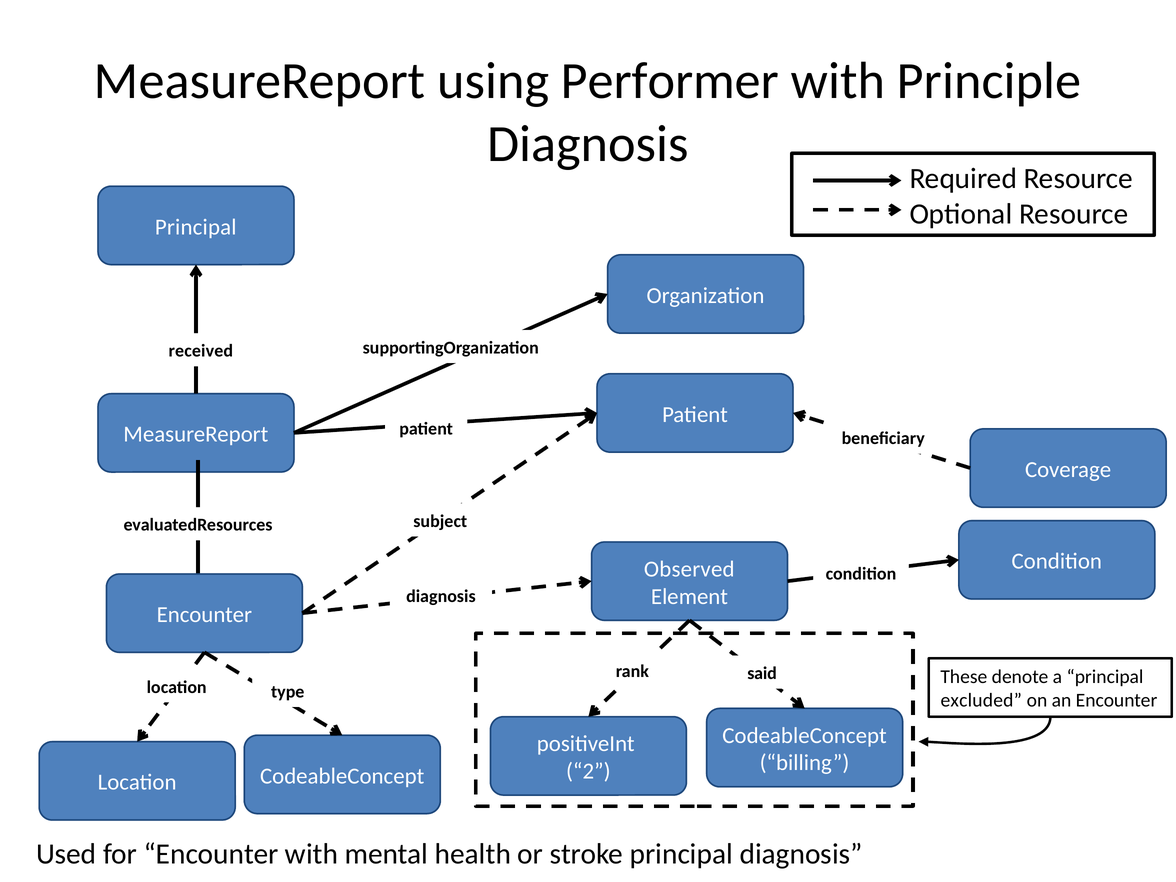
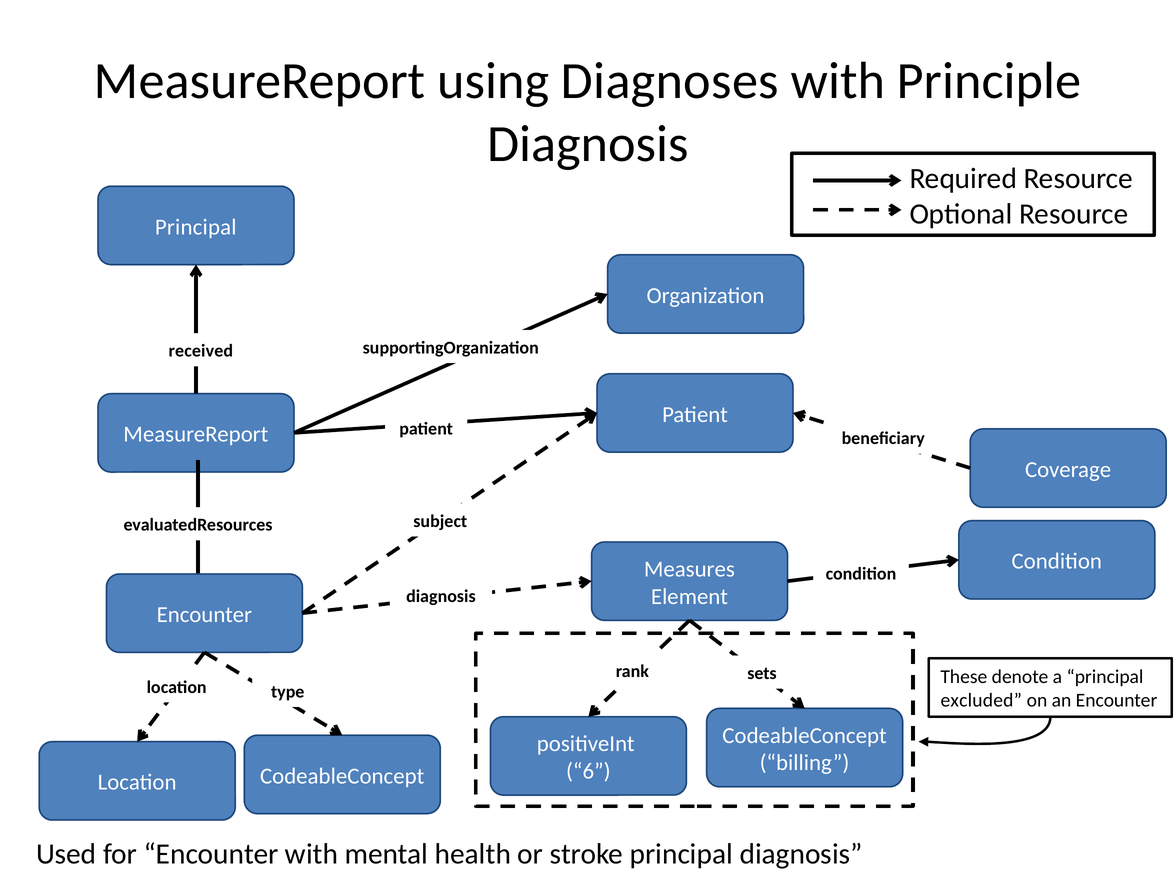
Performer: Performer -> Diagnoses
Observed: Observed -> Measures
said: said -> sets
2: 2 -> 6
